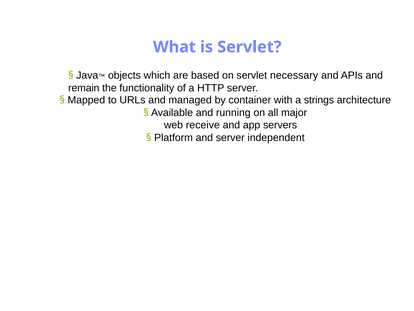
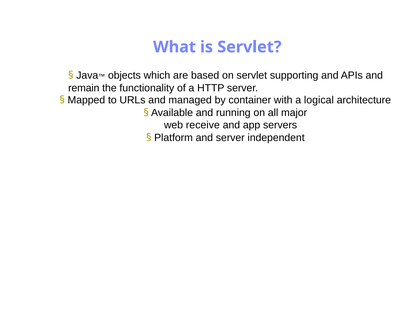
necessary: necessary -> supporting
strings: strings -> logical
